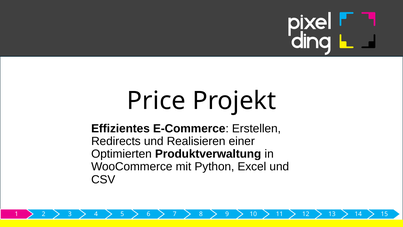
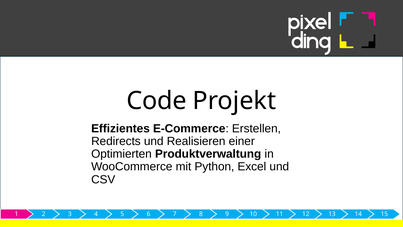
Price: Price -> Code
